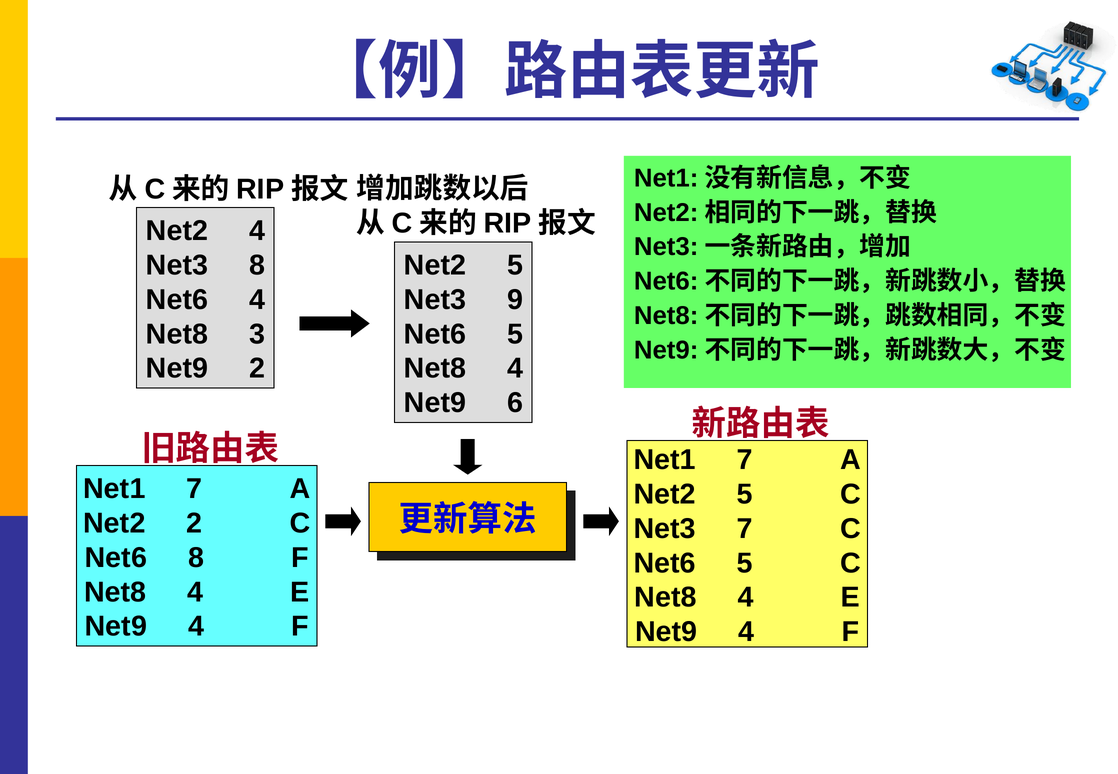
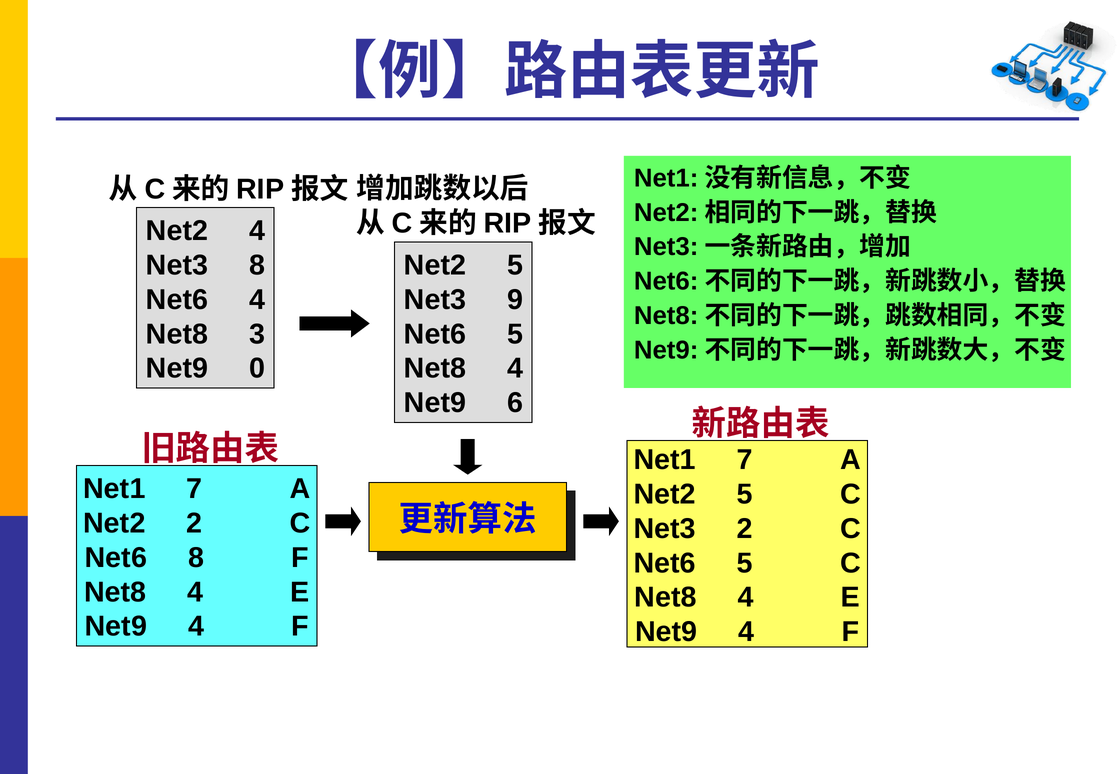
Net9 2: 2 -> 0
Net3 7: 7 -> 2
